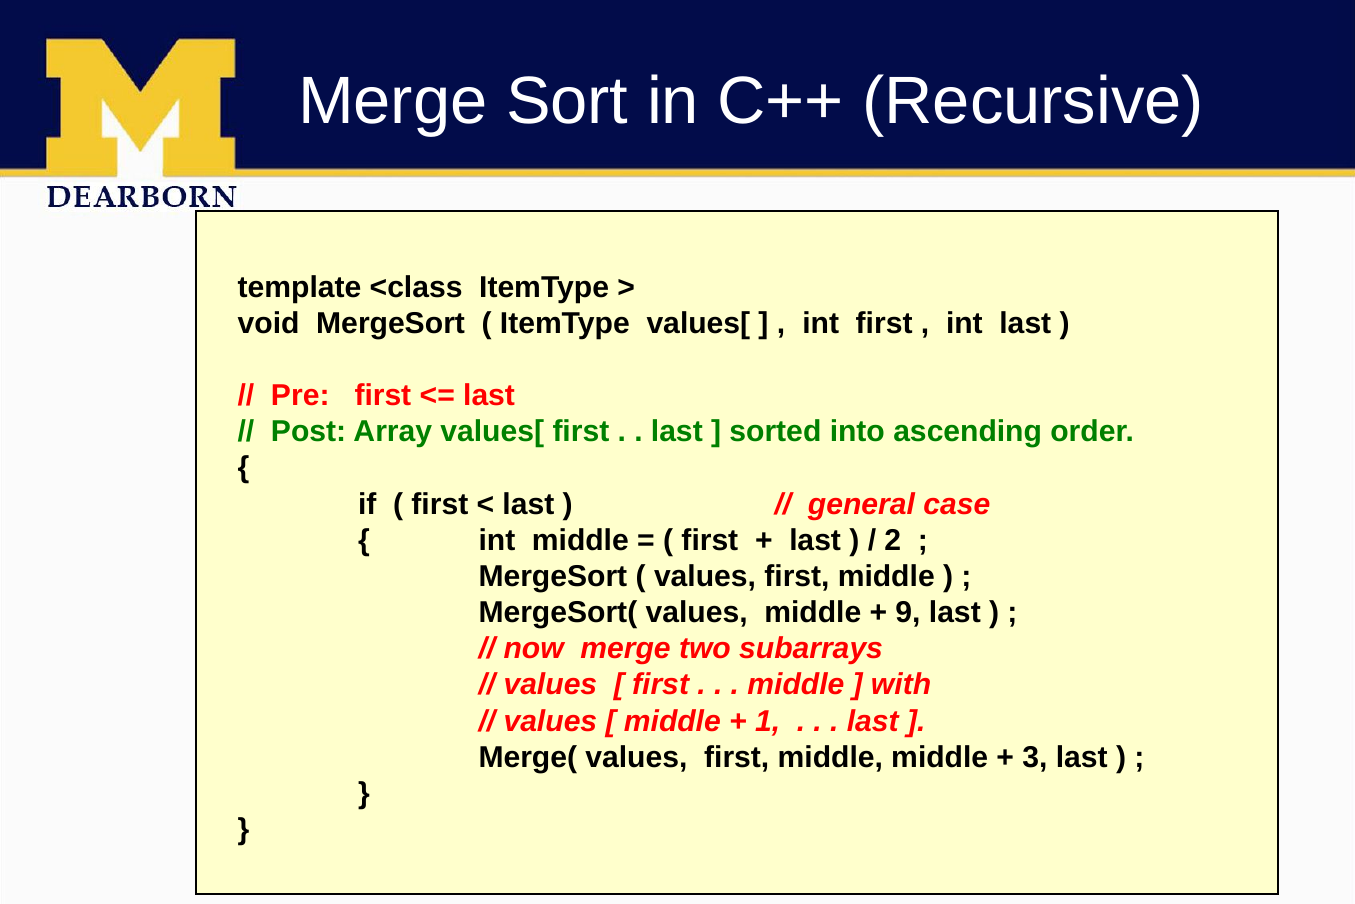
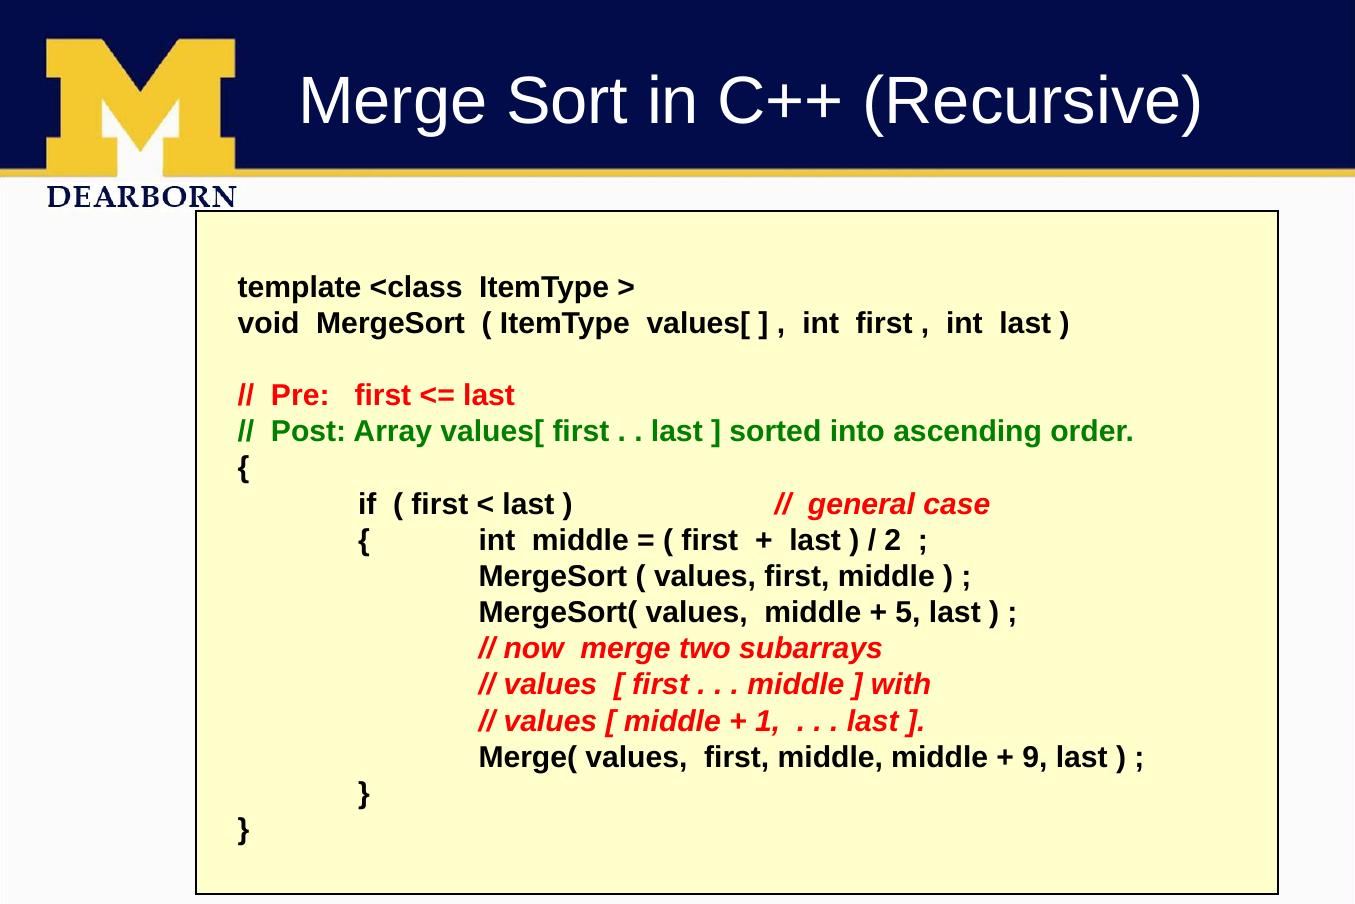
9: 9 -> 5
3: 3 -> 9
